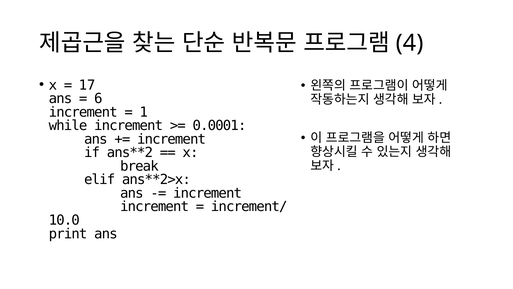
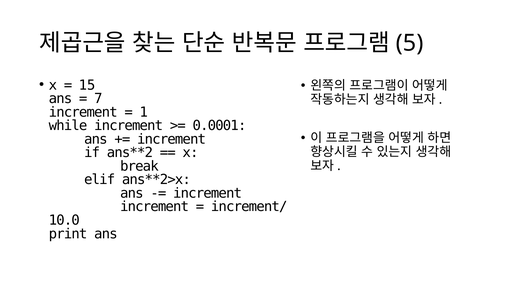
4: 4 -> 5
17: 17 -> 15
6: 6 -> 7
